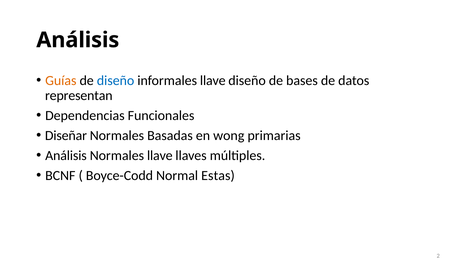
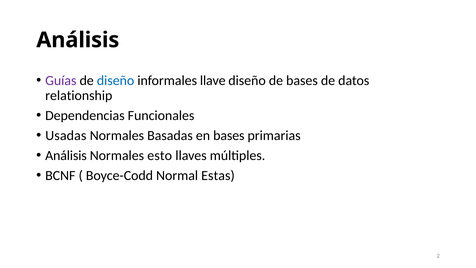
Guías colour: orange -> purple
representan: representan -> relationship
Diseñar: Diseñar -> Usadas
en wong: wong -> bases
Normales llave: llave -> esto
